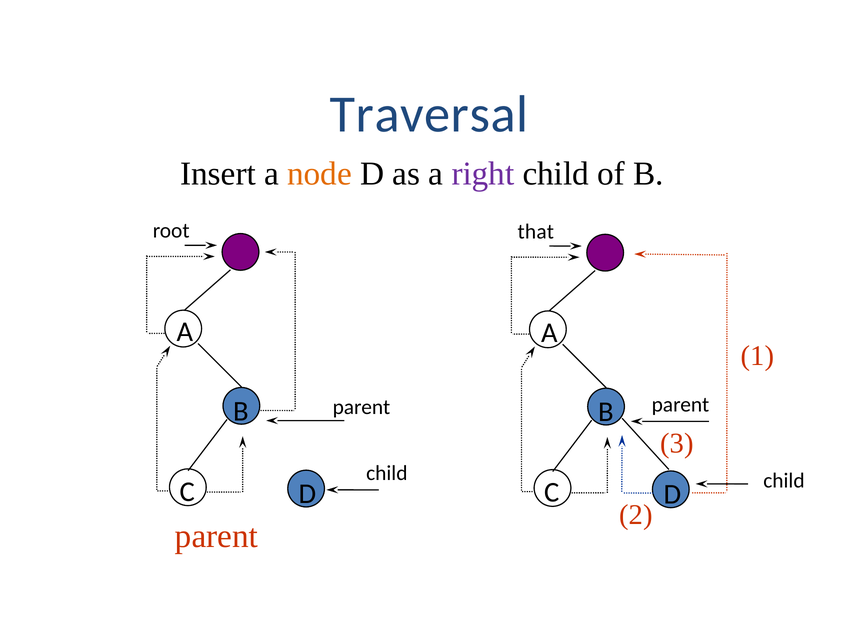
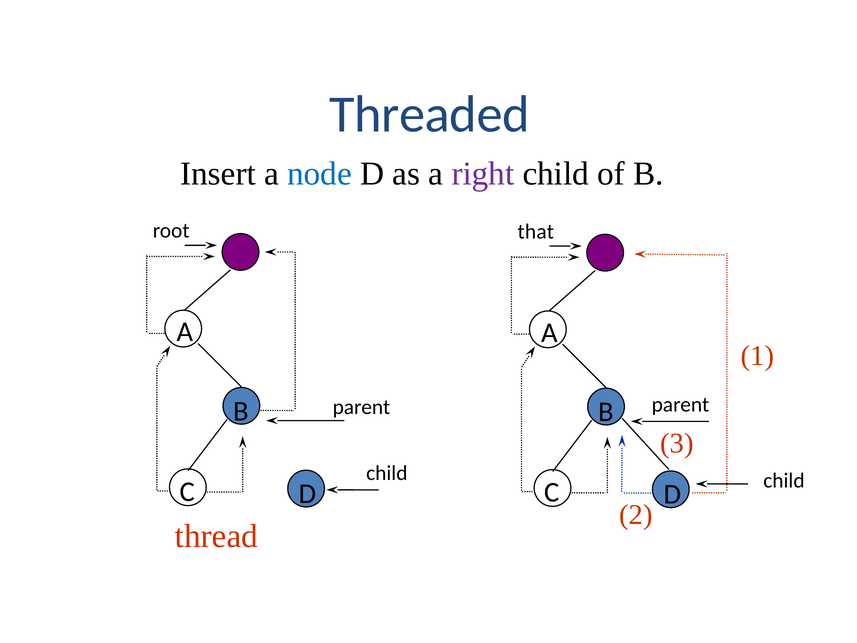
Traversal: Traversal -> Threaded
node colour: orange -> blue
parent at (216, 536): parent -> thread
